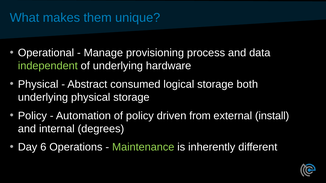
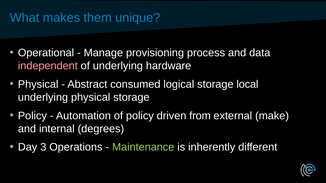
independent colour: light green -> pink
both: both -> local
install: install -> make
6: 6 -> 3
